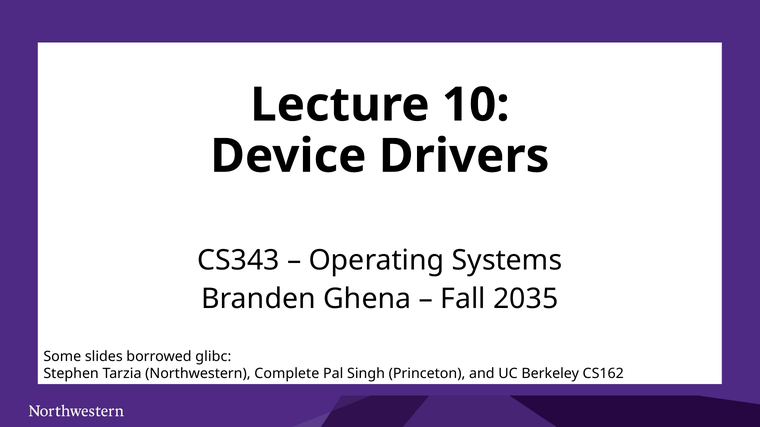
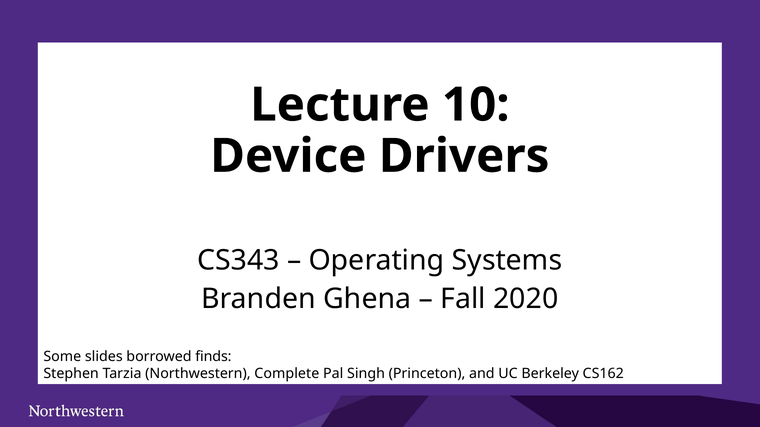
2035: 2035 -> 2020
glibc: glibc -> finds
